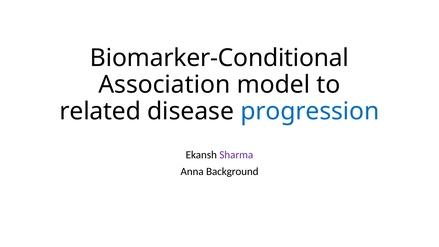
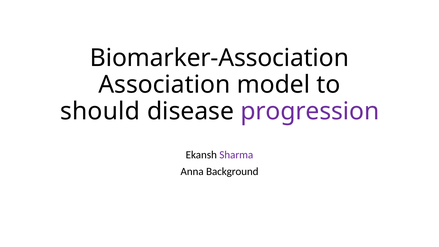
Biomarker-Conditional: Biomarker-Conditional -> Biomarker-Association
related: related -> should
progression colour: blue -> purple
